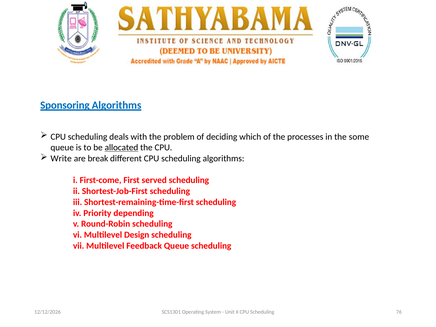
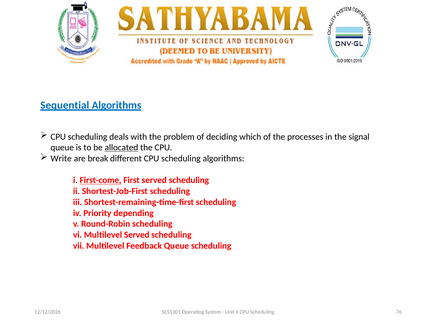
Sponsoring: Sponsoring -> Sequential
some: some -> signal
First-come underline: none -> present
Multilevel Design: Design -> Served
